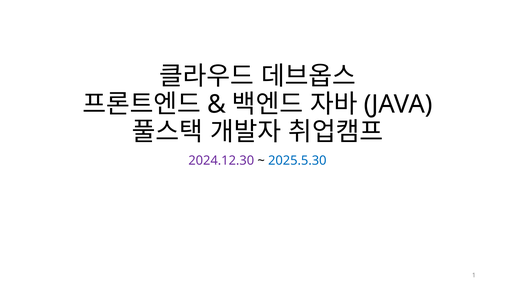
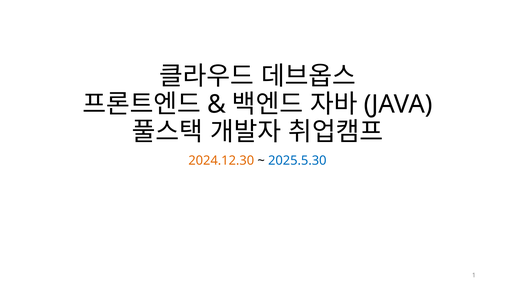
2024.12.30 colour: purple -> orange
